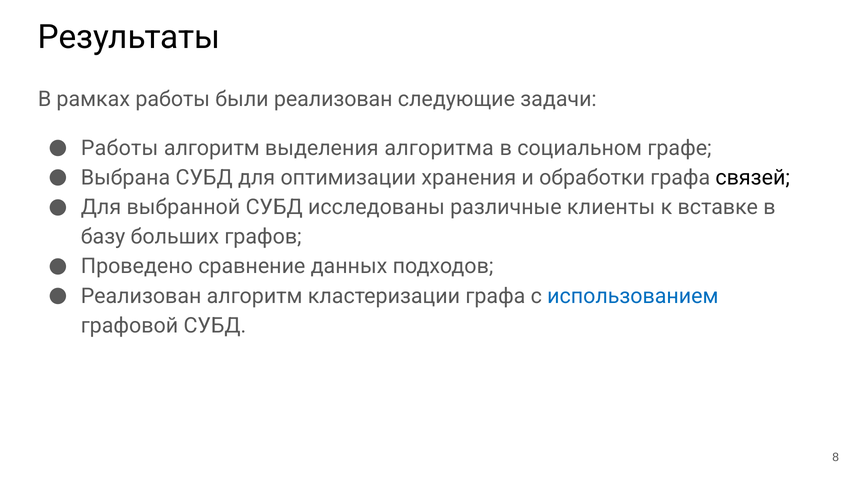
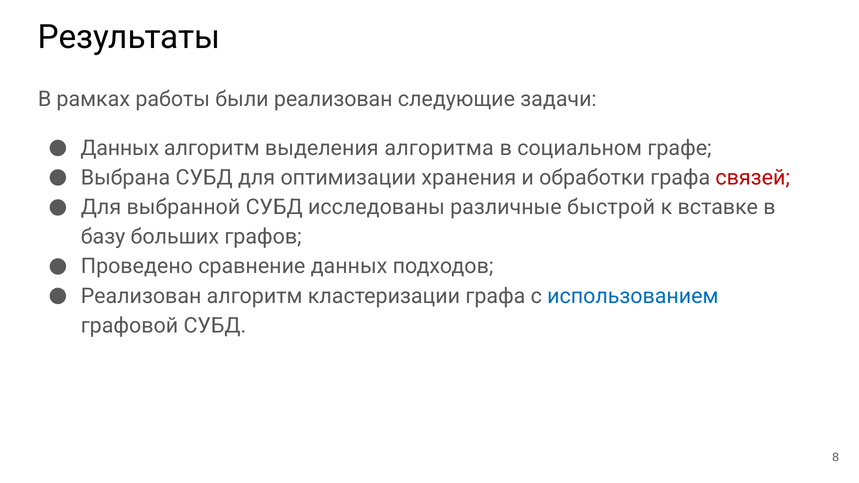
Работы at (120, 148): Работы -> Данных
связей colour: black -> red
клиенты: клиенты -> быстрой
